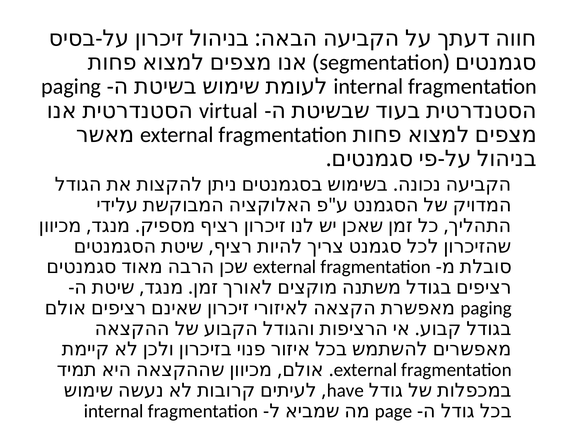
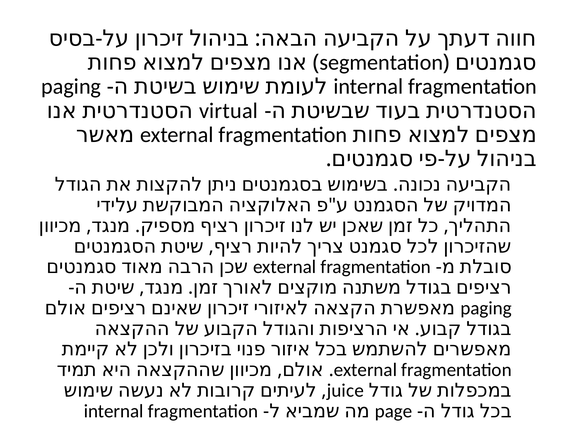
have: have -> juice
